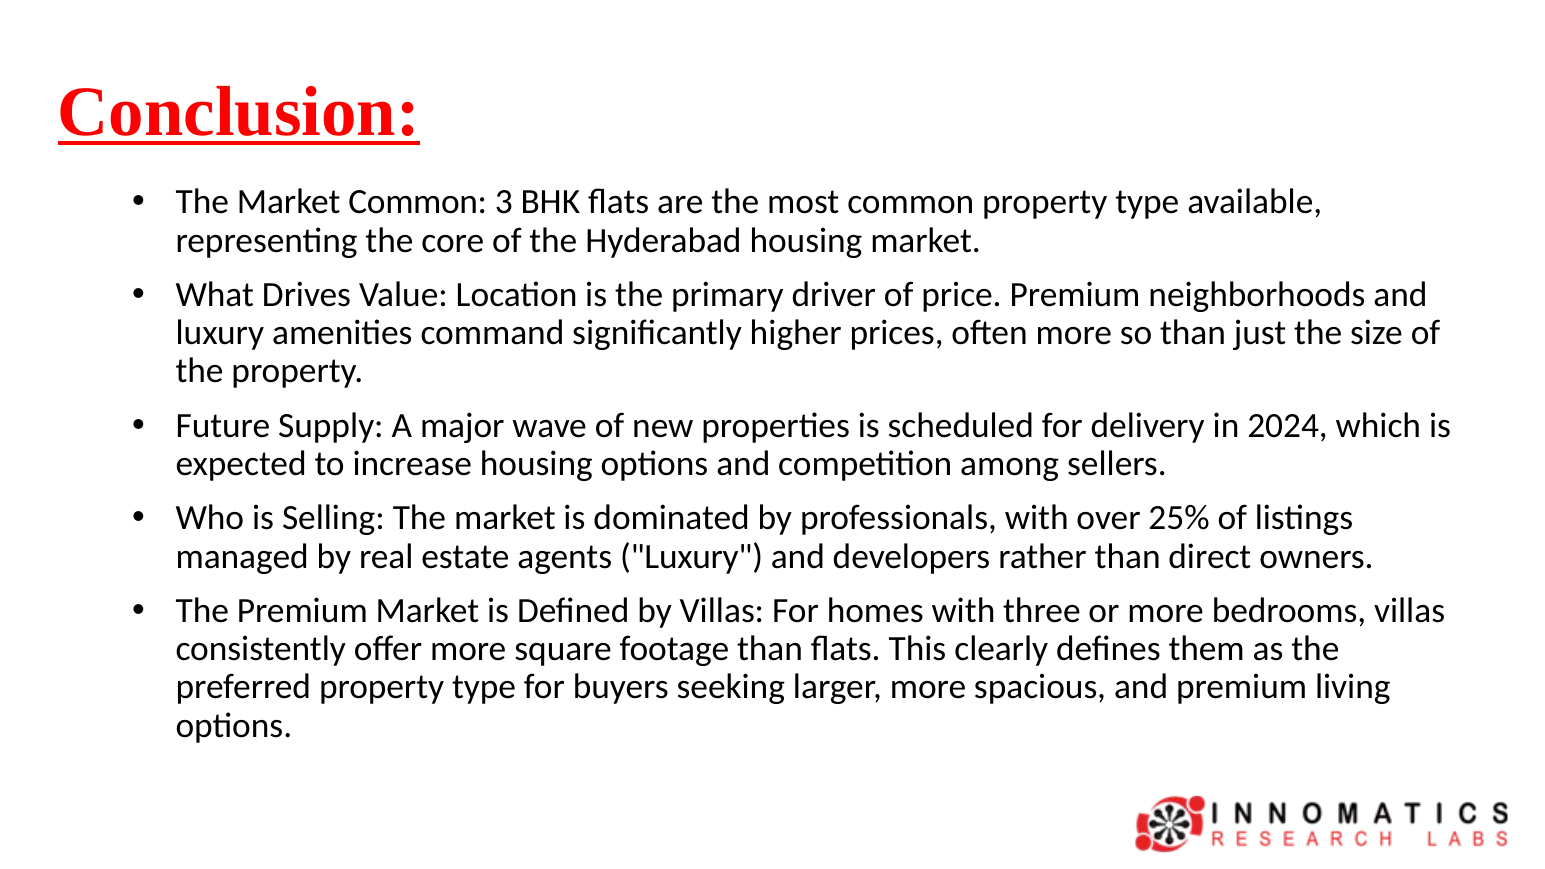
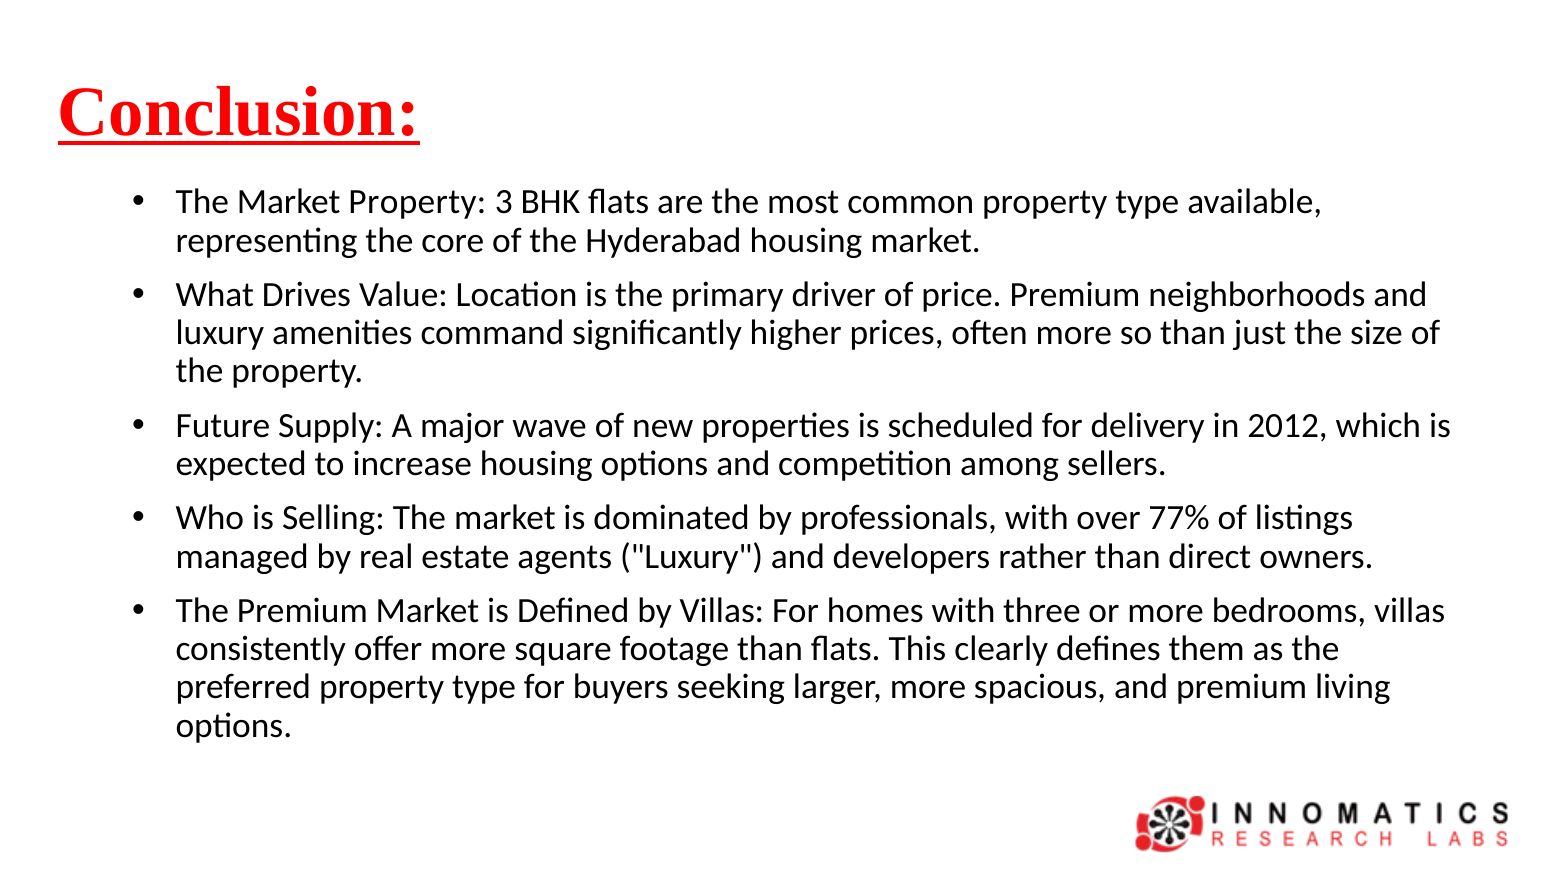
Market Common: Common -> Property
2024: 2024 -> 2012
25%: 25% -> 77%
